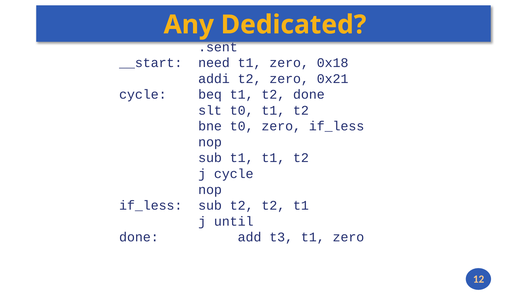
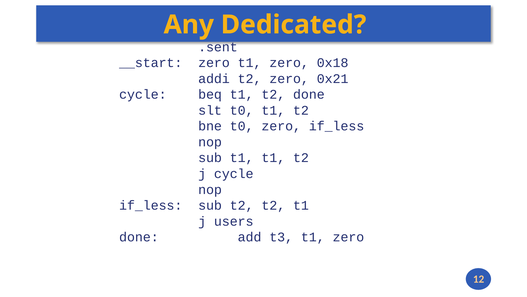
__start need: need -> zero
until: until -> users
